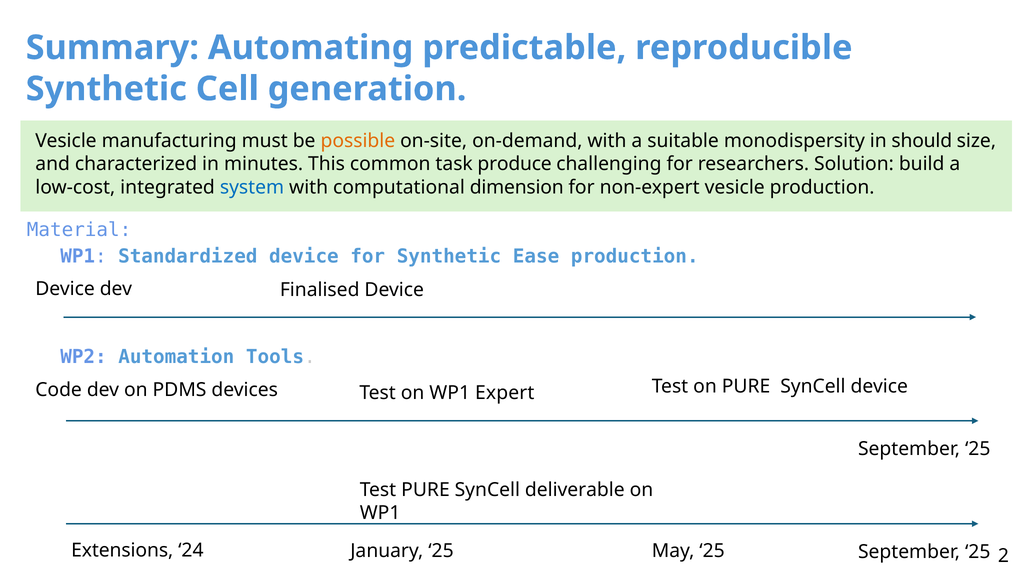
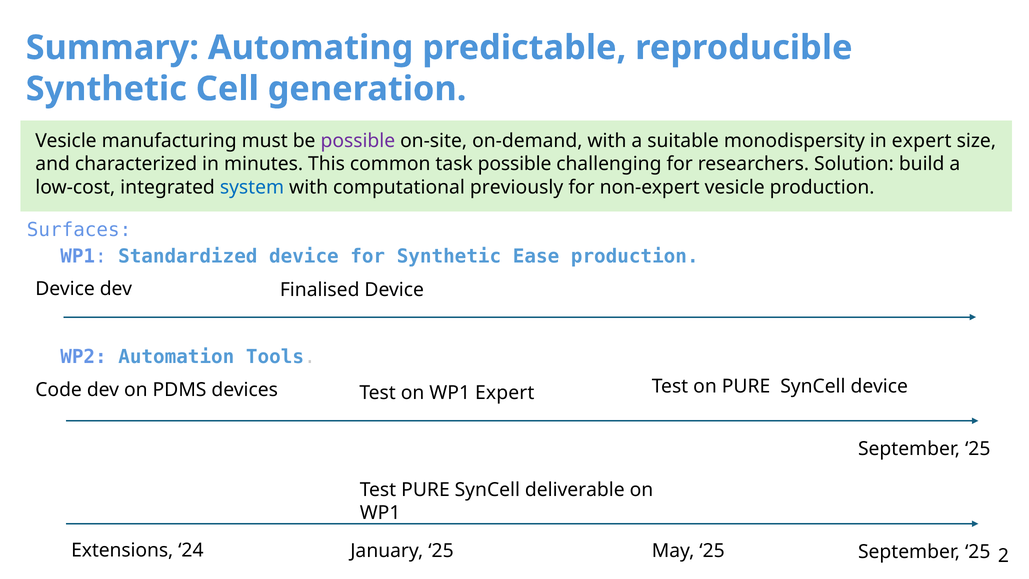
possible at (358, 141) colour: orange -> purple
in should: should -> expert
task produce: produce -> possible
dimension: dimension -> previously
Material: Material -> Surfaces
